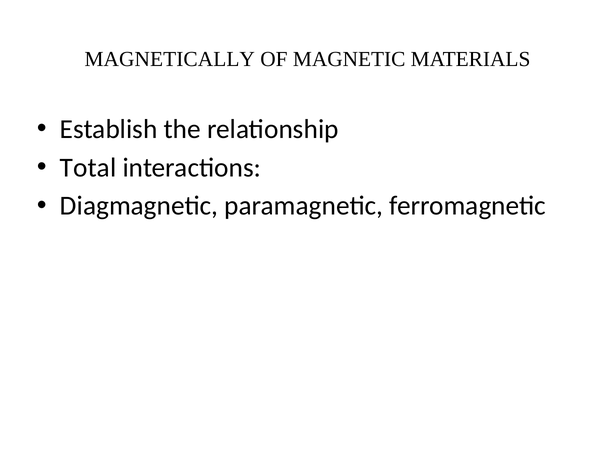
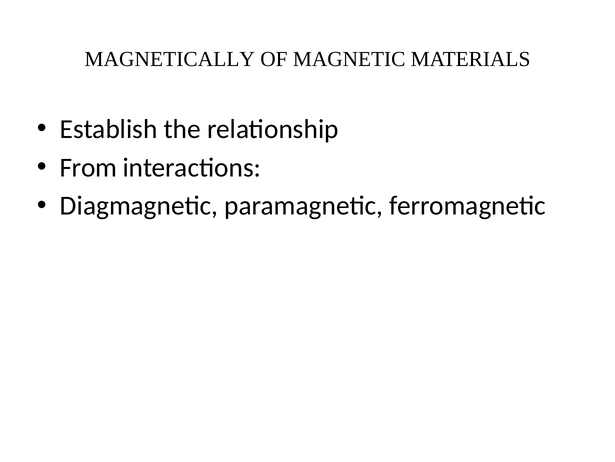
Total: Total -> From
